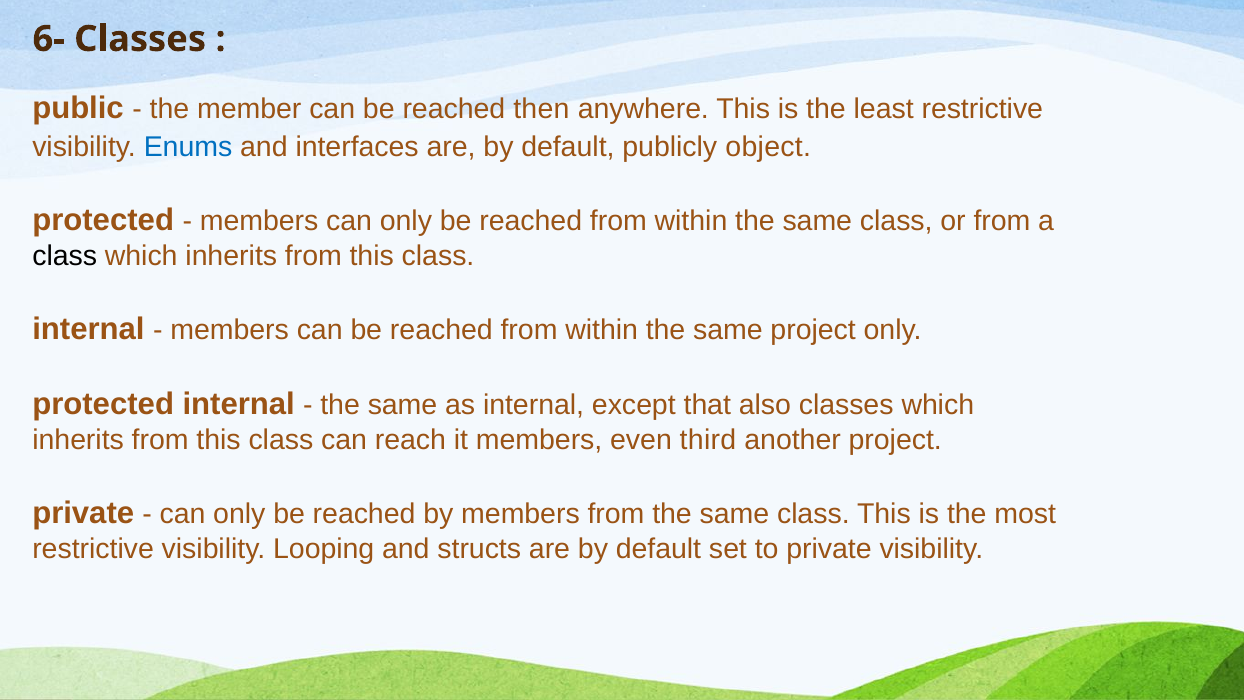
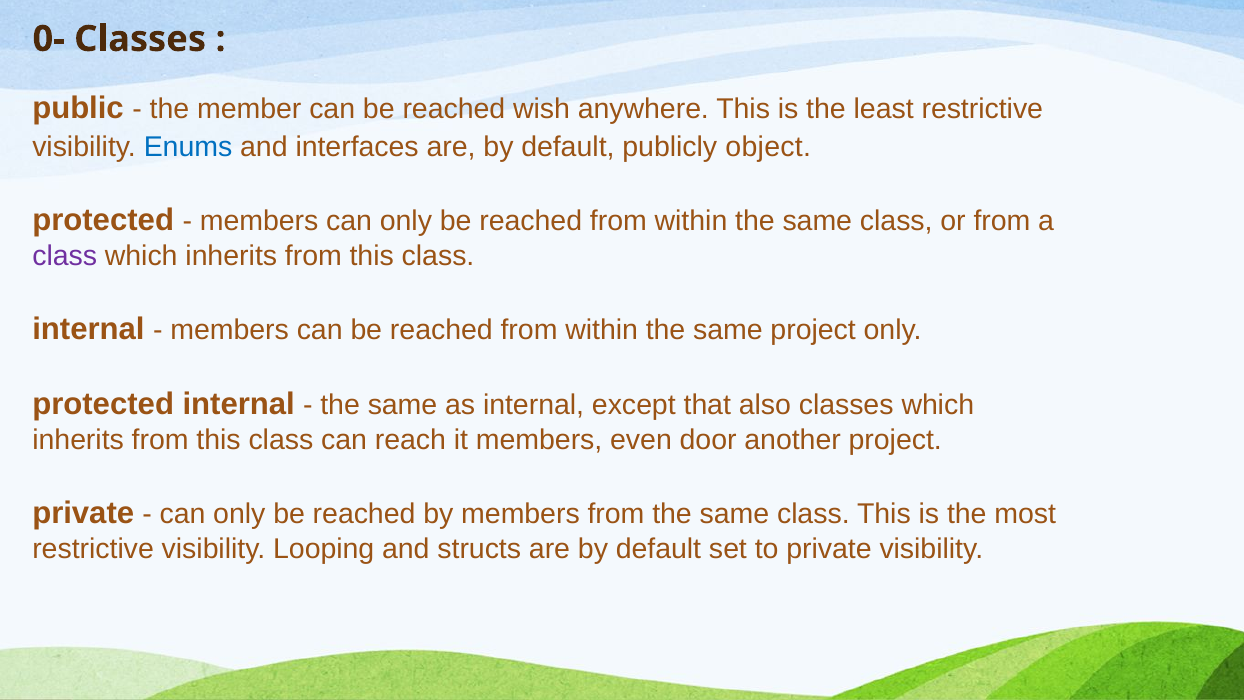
6-: 6- -> 0-
then: then -> wish
class at (65, 256) colour: black -> purple
third: third -> door
